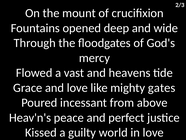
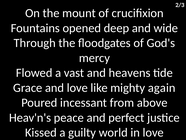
gates: gates -> again
